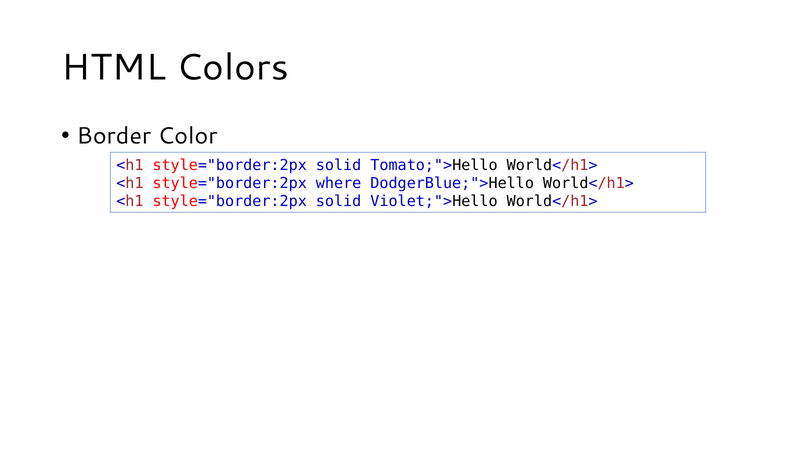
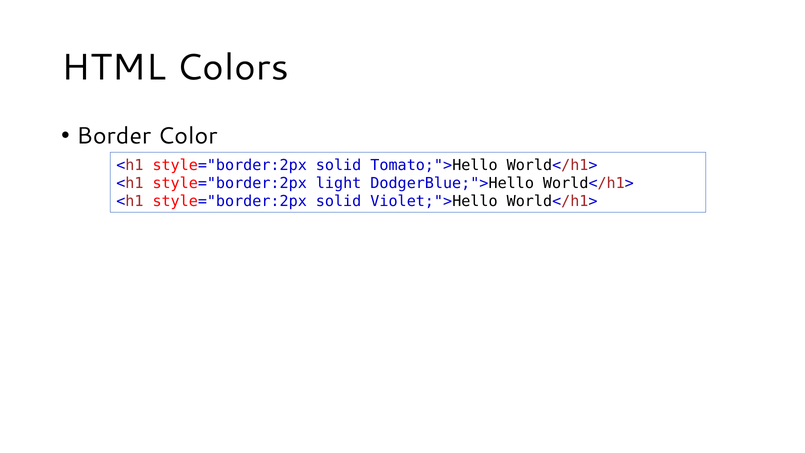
where: where -> light
